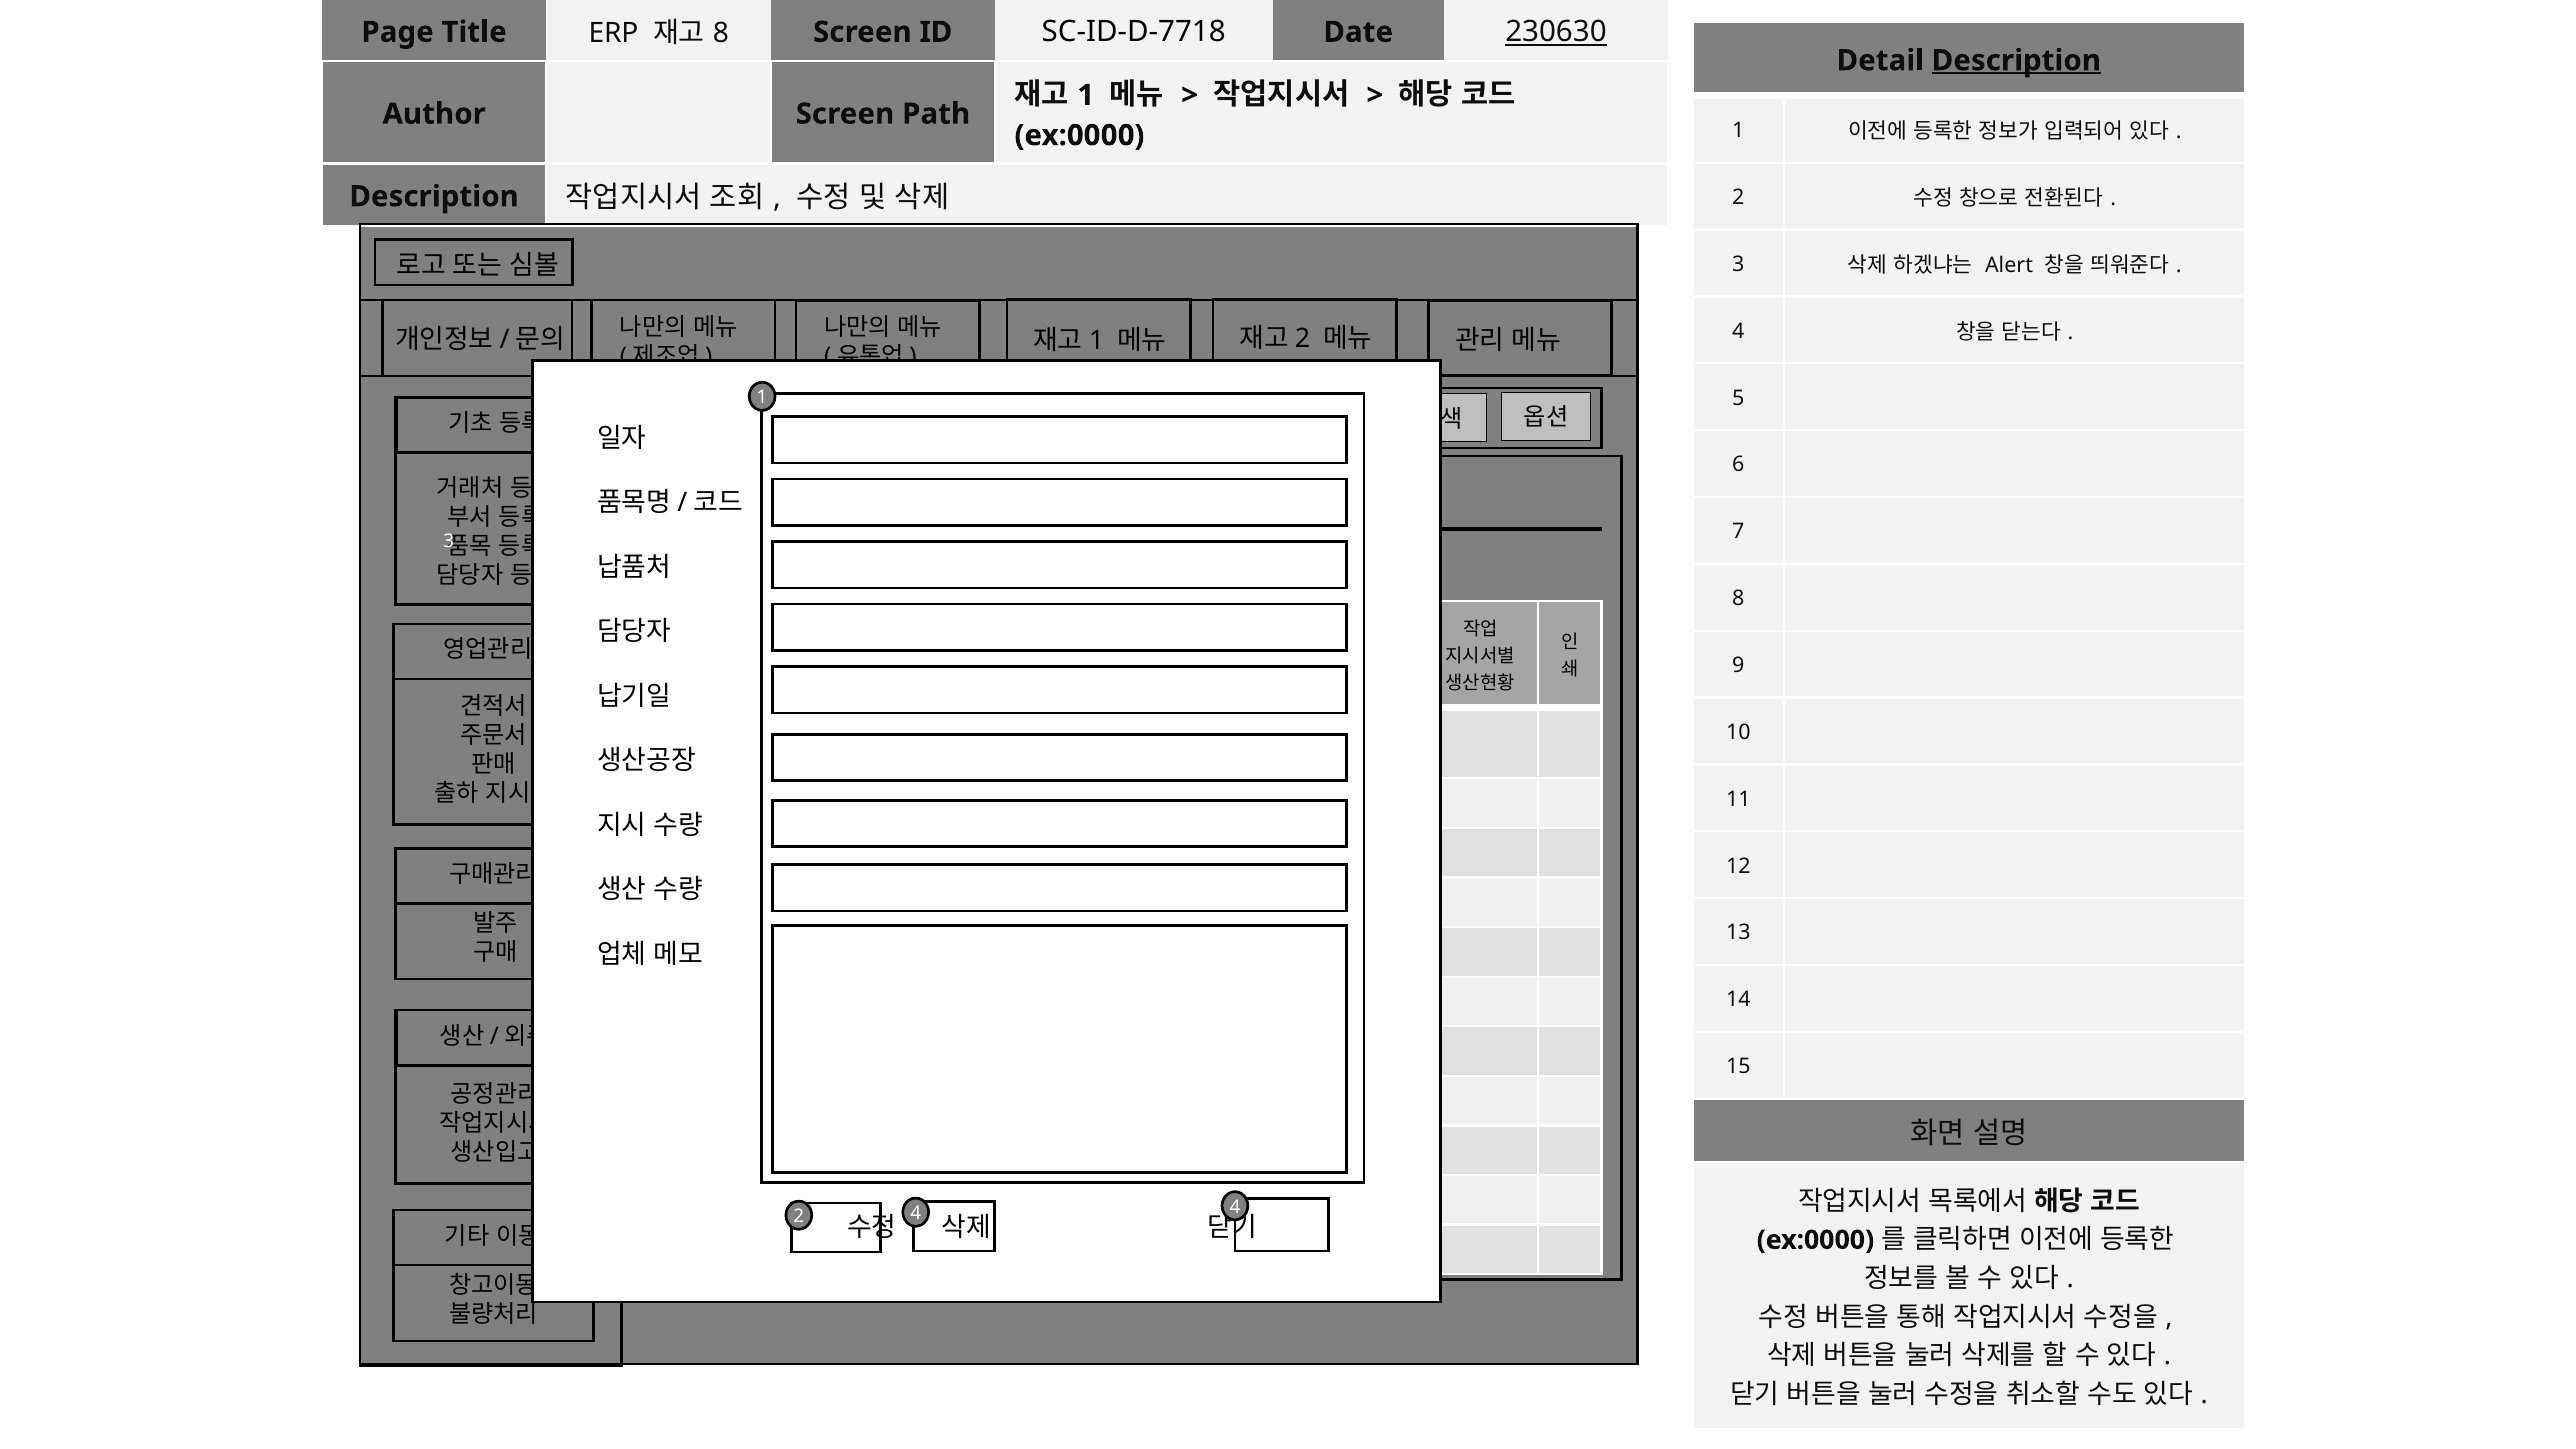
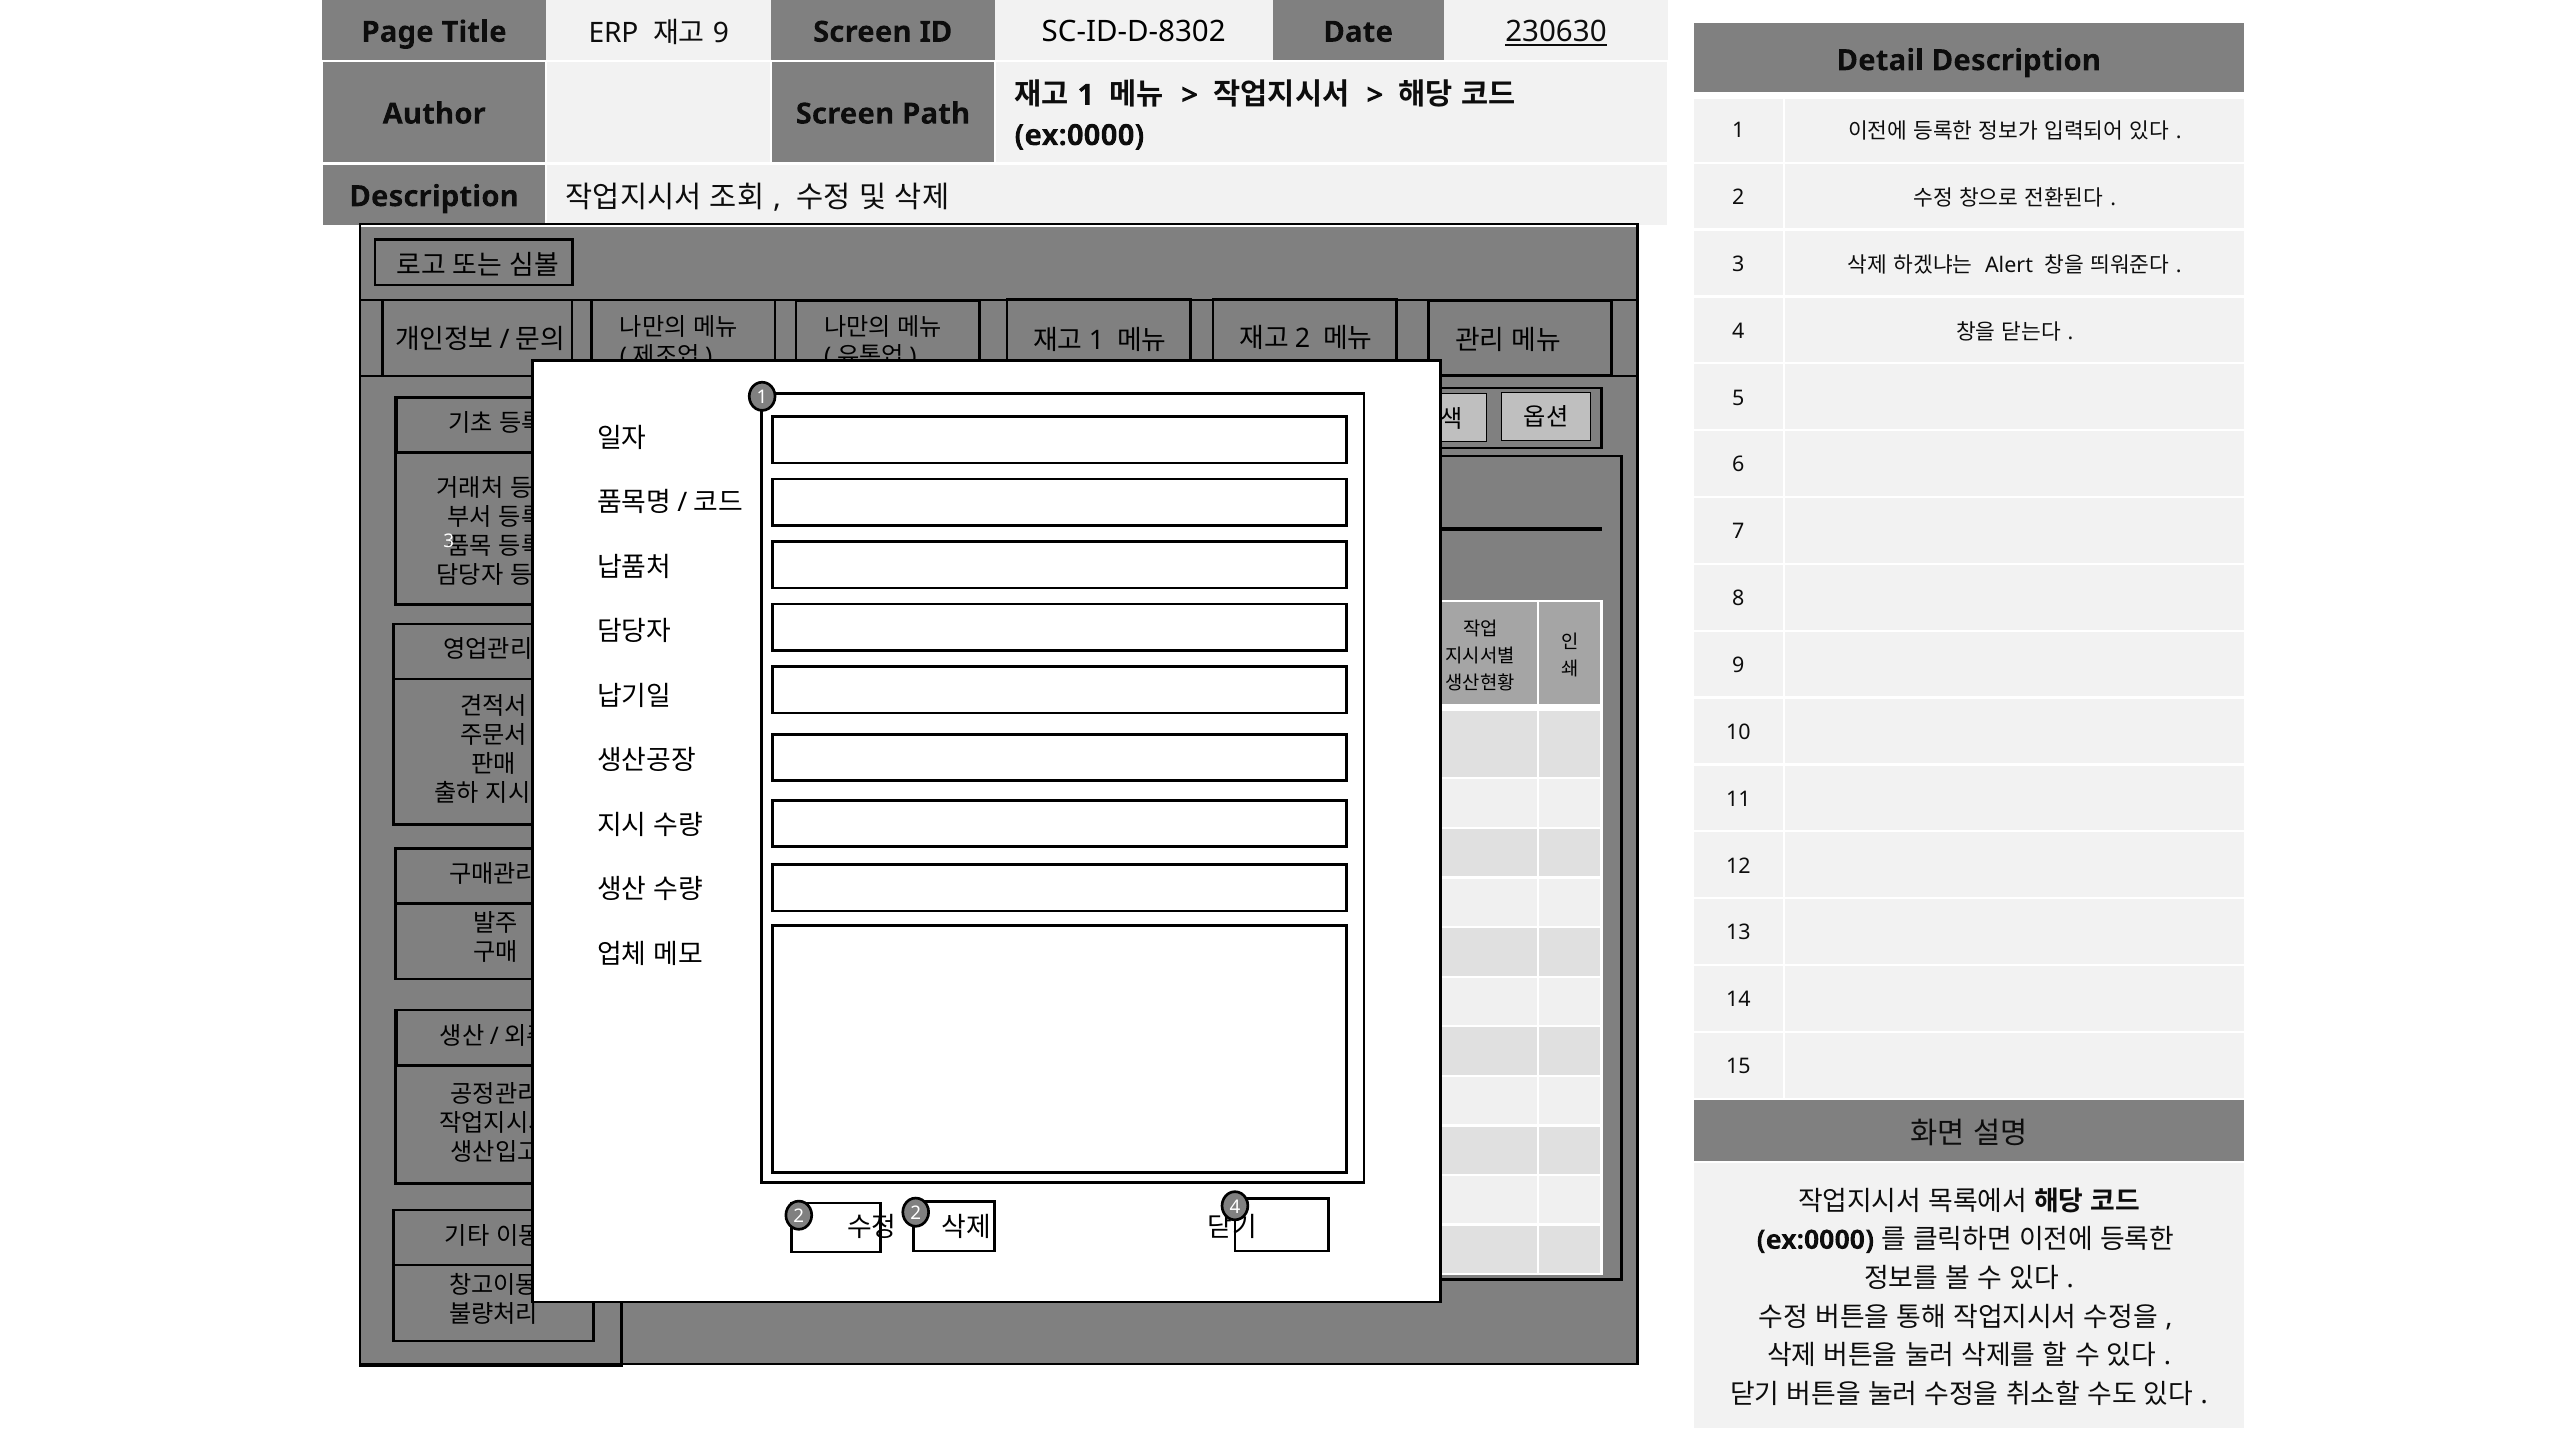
8 at (721, 33): 8 -> 9
SC-ID-D-7718: SC-ID-D-7718 -> SC-ID-D-8302
Description at (2016, 61) underline: present -> none
4 at (916, 1213): 4 -> 2
